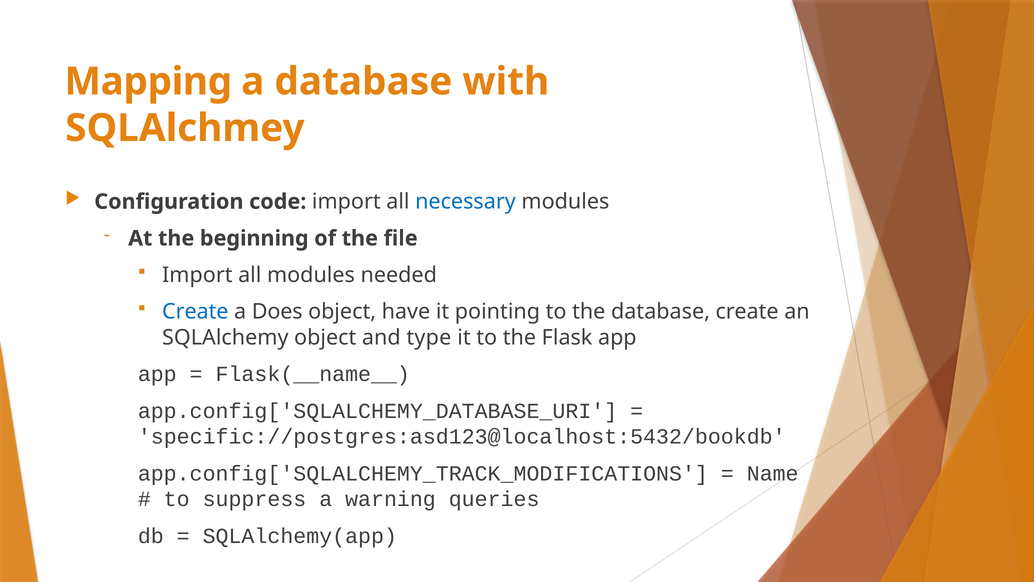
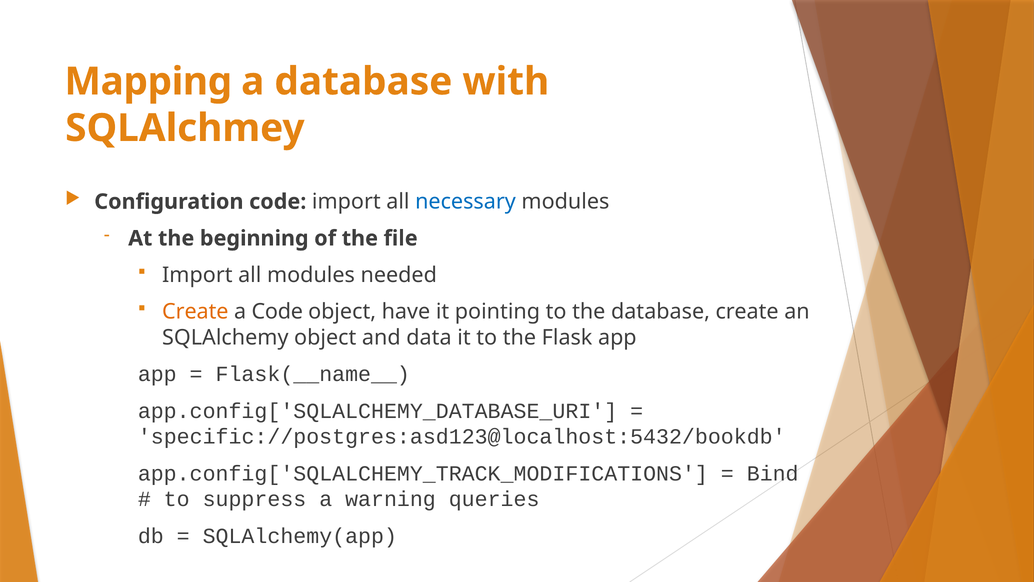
Create at (195, 311) colour: blue -> orange
a Does: Does -> Code
type: type -> data
Name: Name -> Bind
